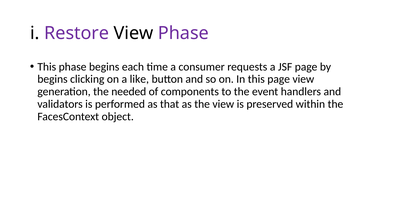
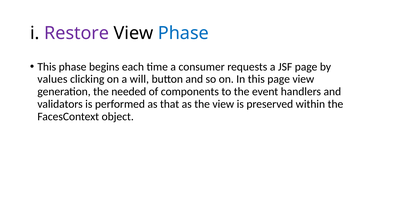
Phase at (183, 33) colour: purple -> blue
begins at (52, 79): begins -> values
like: like -> will
